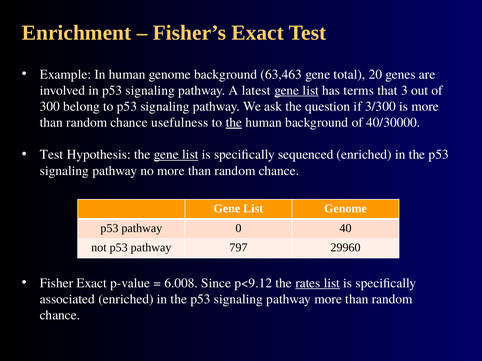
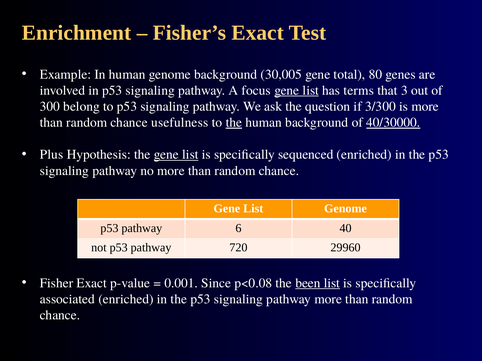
63,463: 63,463 -> 30,005
20: 20 -> 80
latest: latest -> focus
40/30000 underline: none -> present
Test at (52, 155): Test -> Plus
0: 0 -> 6
797: 797 -> 720
6.008: 6.008 -> 0.001
p<9.12: p<9.12 -> p<0.08
rates: rates -> been
